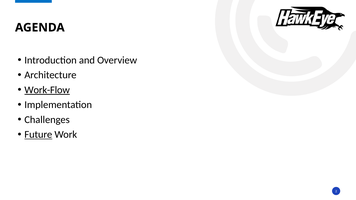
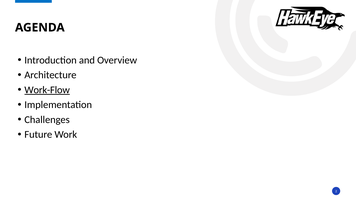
Future underline: present -> none
